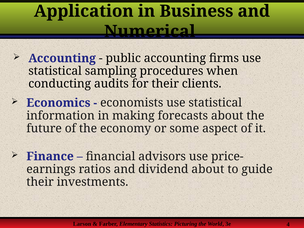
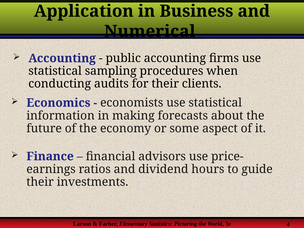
dividend about: about -> hours
